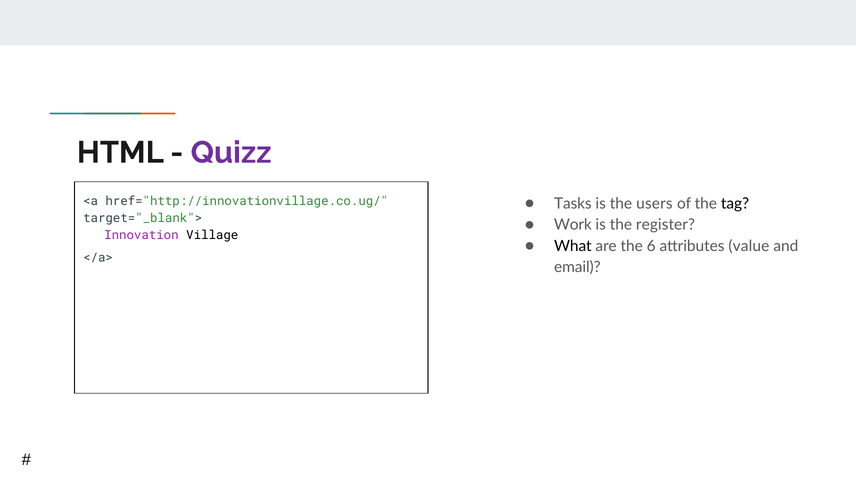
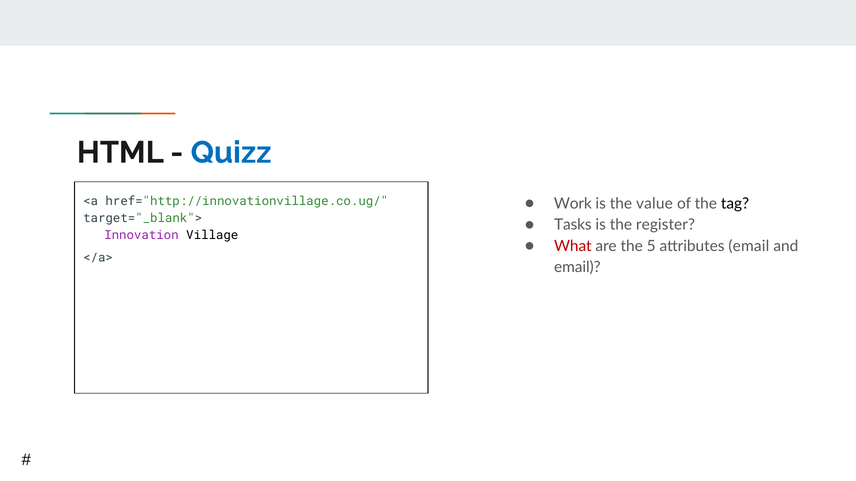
Quizz colour: purple -> blue
Tasks: Tasks -> Work
users: users -> value
Work: Work -> Tasks
What colour: black -> red
6: 6 -> 5
attributes value: value -> email
